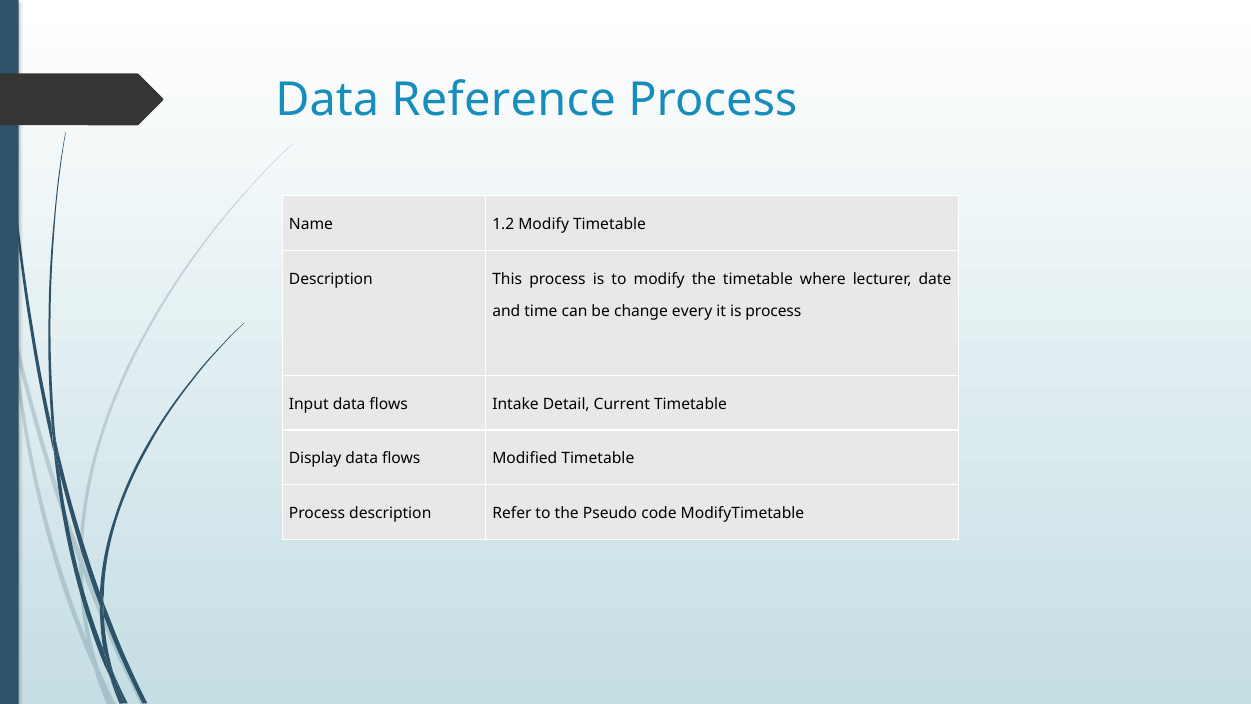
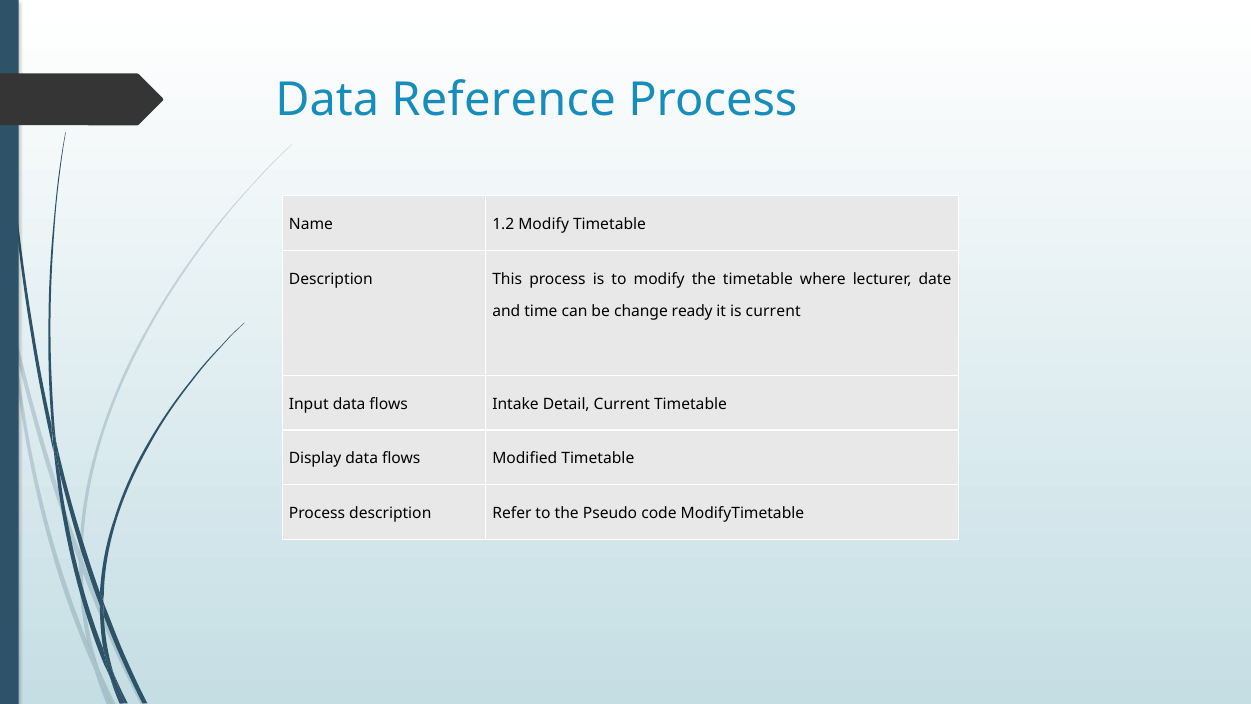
every: every -> ready
is process: process -> current
